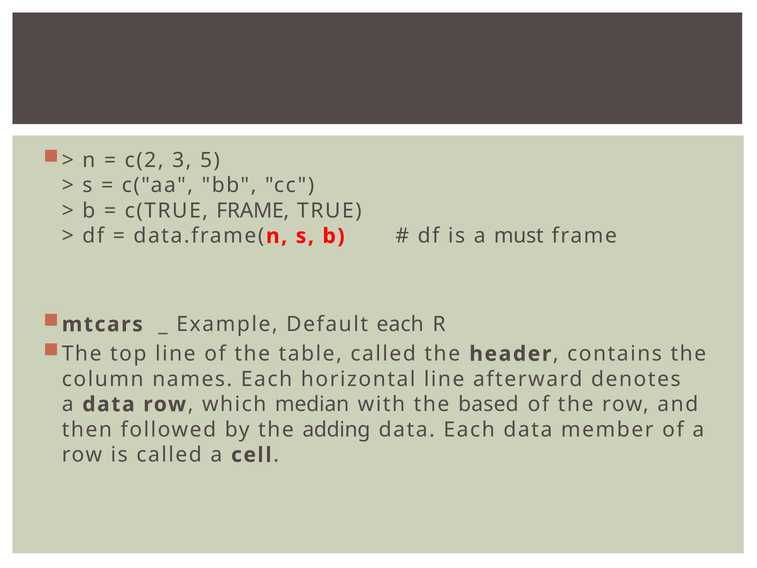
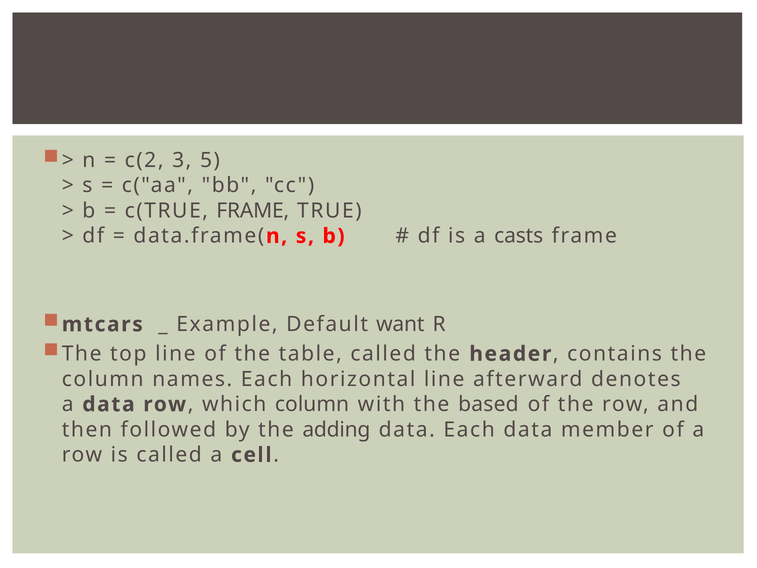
must: must -> casts
Default each: each -> want
which median: median -> column
